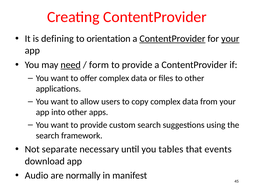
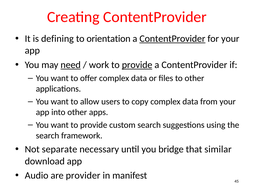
your at (230, 39) underline: present -> none
form: form -> work
provide at (137, 65) underline: none -> present
tables: tables -> bridge
events: events -> similar
normally: normally -> provider
